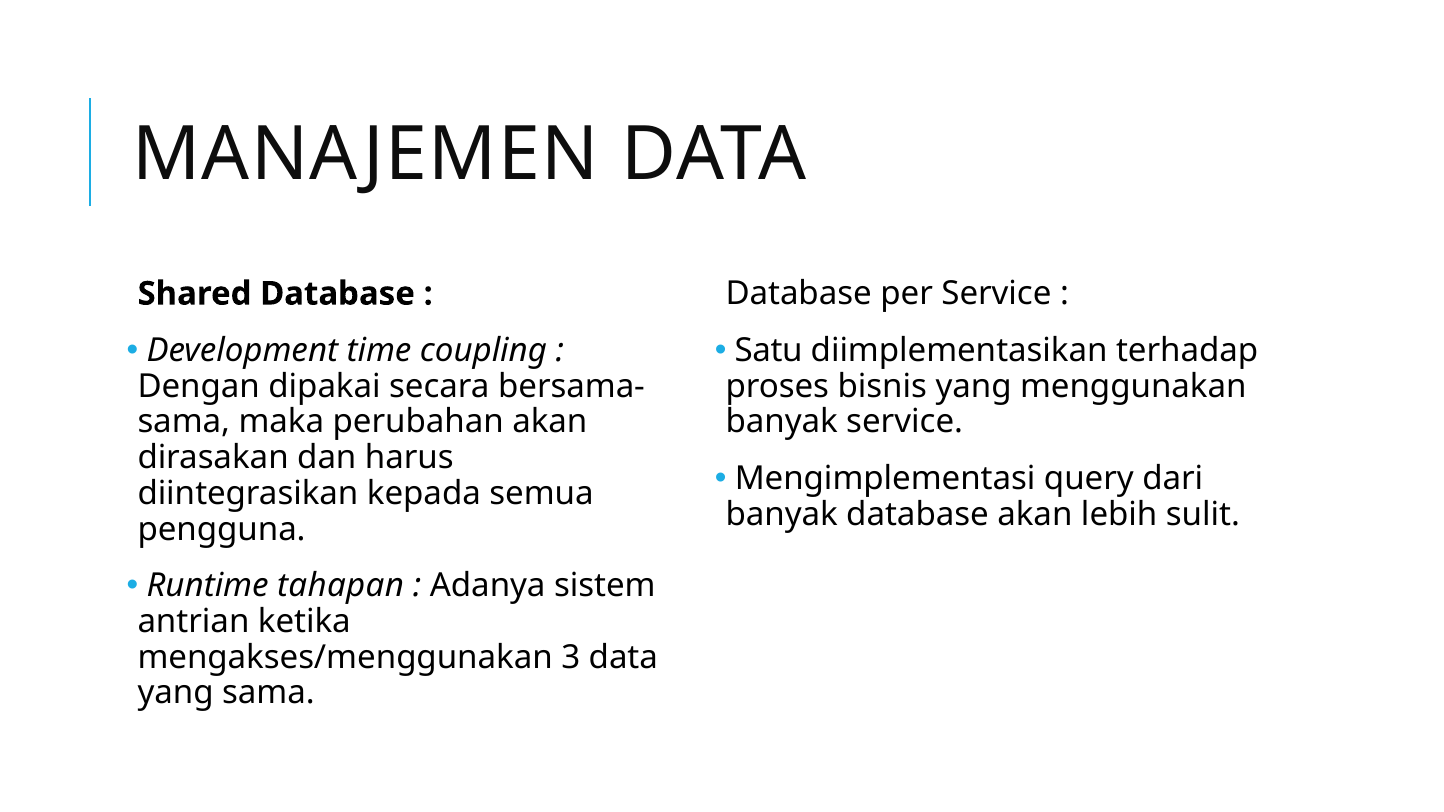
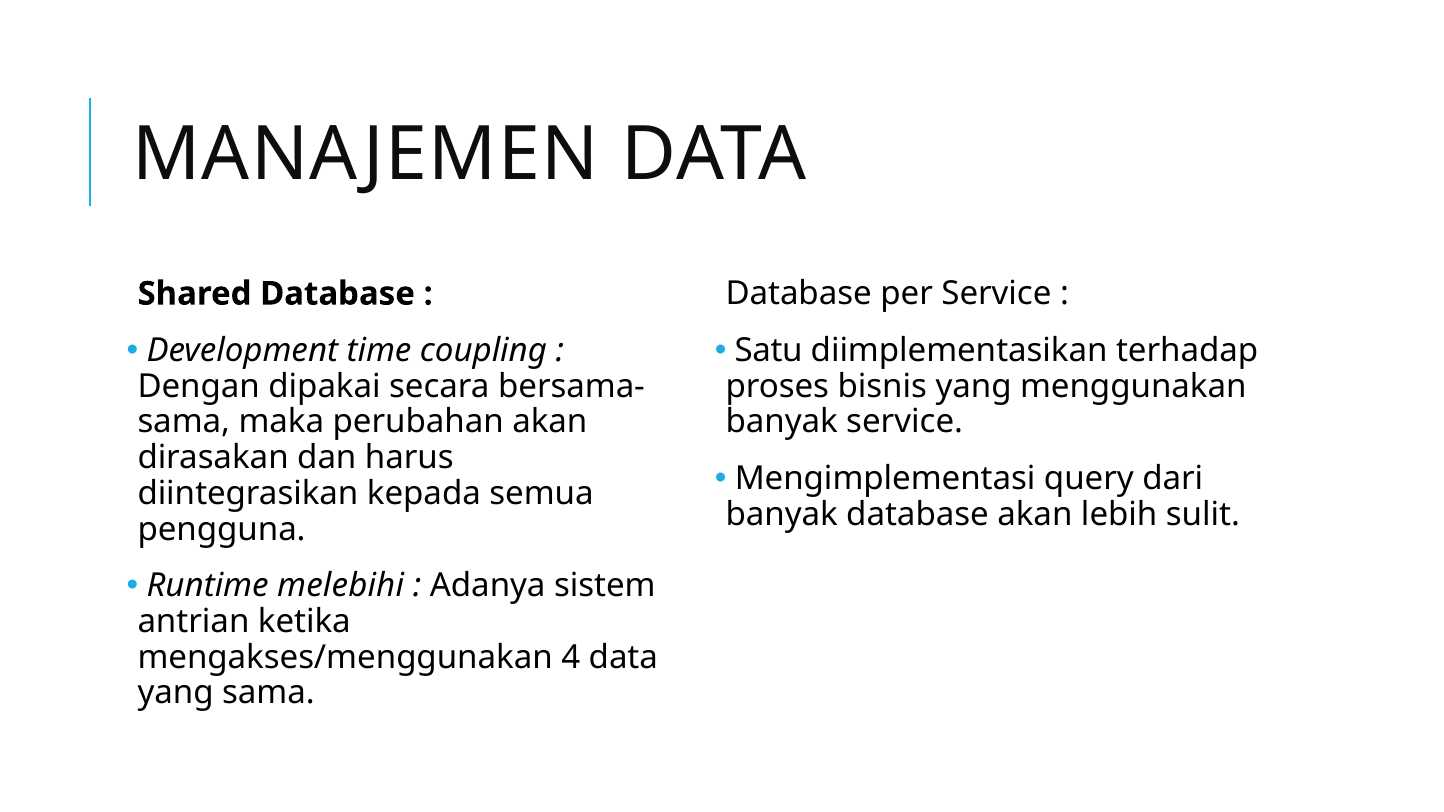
tahapan: tahapan -> melebihi
3: 3 -> 4
